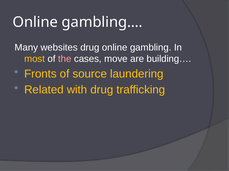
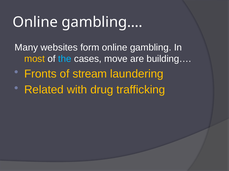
websites drug: drug -> form
the colour: pink -> light blue
source: source -> stream
